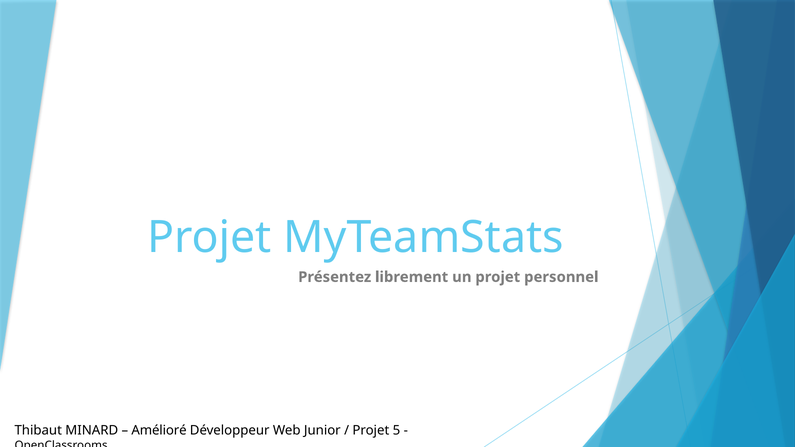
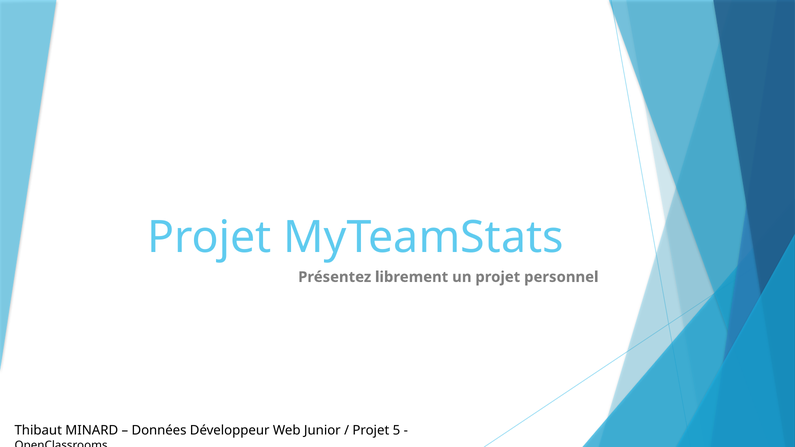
Amélioré: Amélioré -> Données
